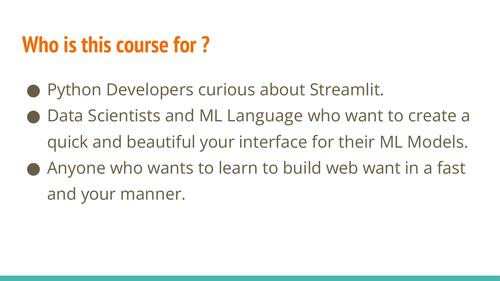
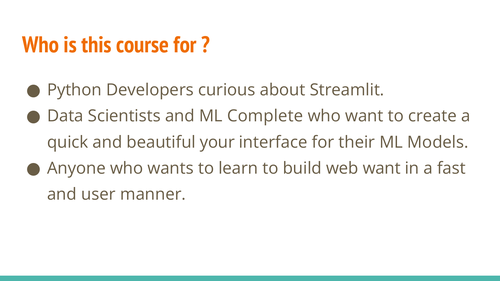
Language: Language -> Complete
and your: your -> user
